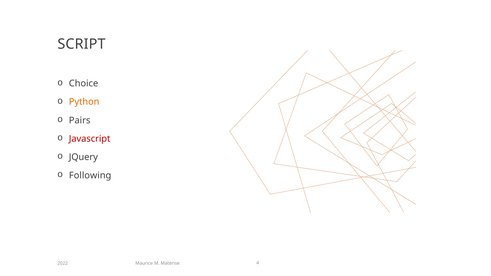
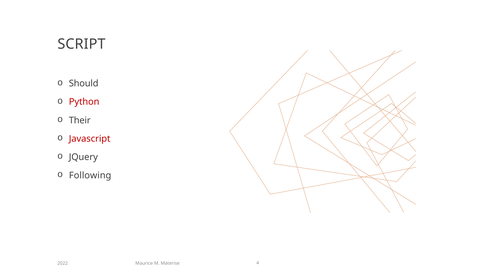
Choice: Choice -> Should
Python colour: orange -> red
Pairs: Pairs -> Their
